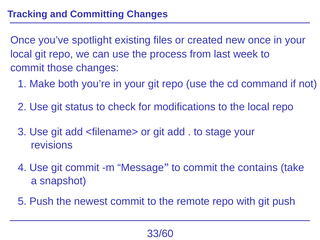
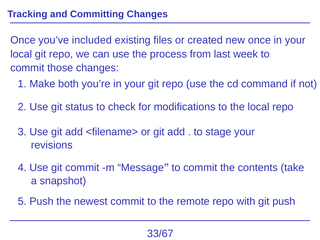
spotlight: spotlight -> included
contains: contains -> contents
33/60: 33/60 -> 33/67
